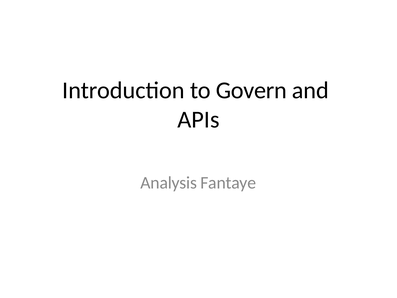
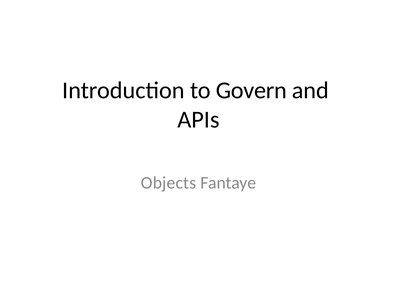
Analysis: Analysis -> Objects
